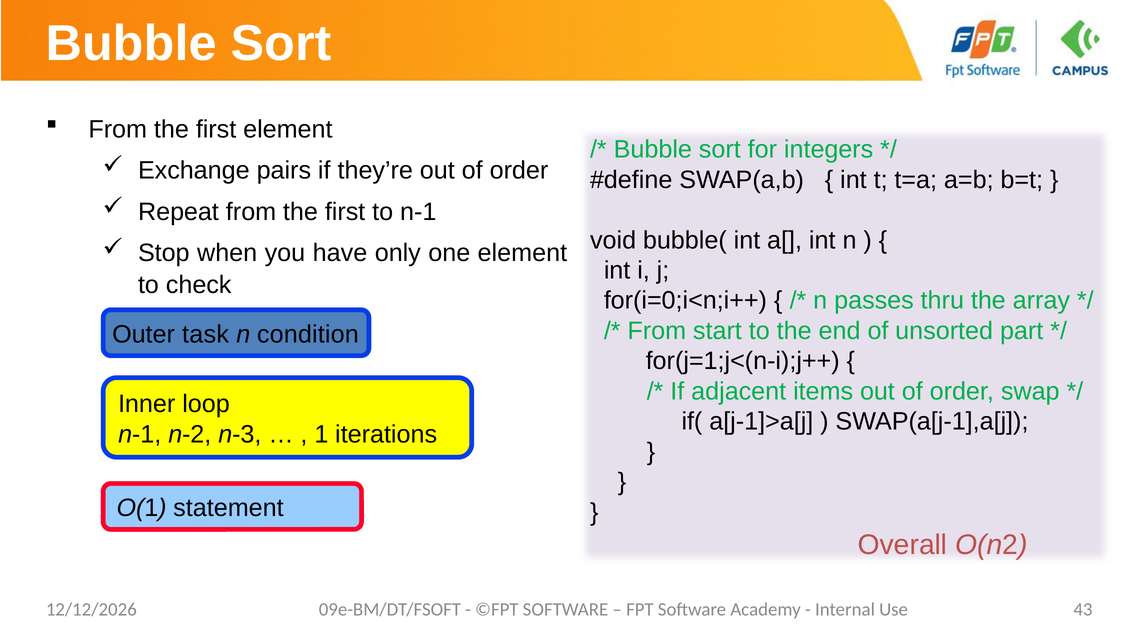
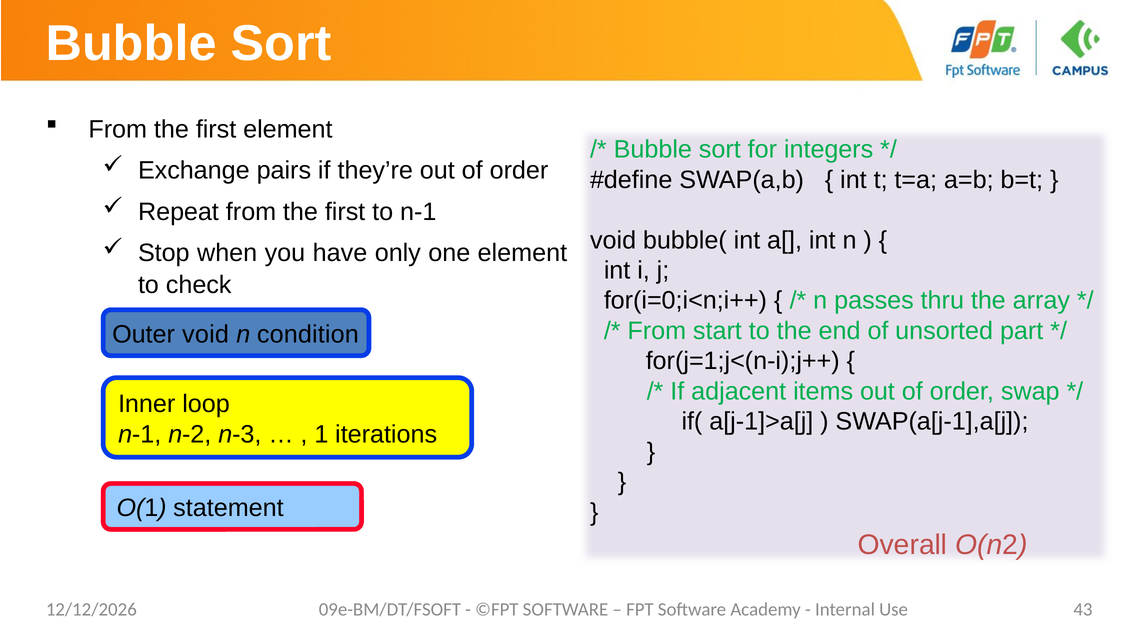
Outer task: task -> void
